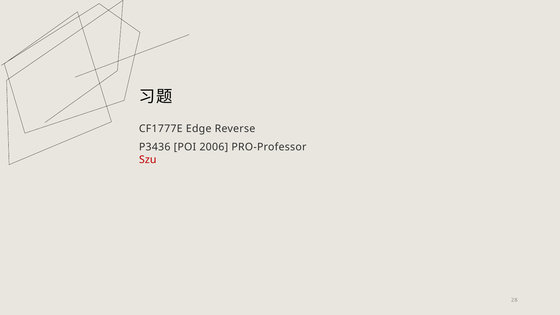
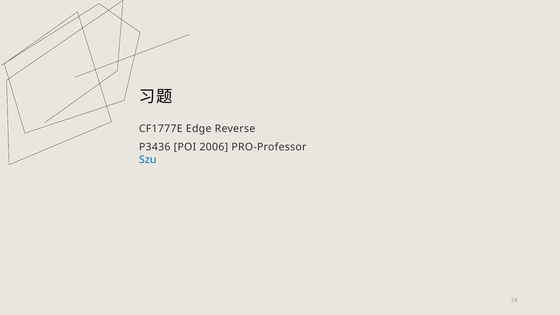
Szu colour: red -> blue
